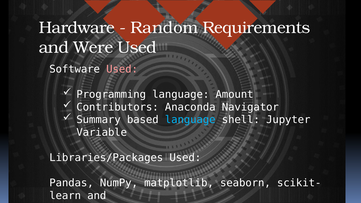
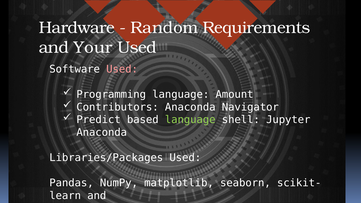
Were: Were -> Your
Summary: Summary -> Predict
language at (190, 120) colour: light blue -> light green
Variable at (102, 132): Variable -> Anaconda
